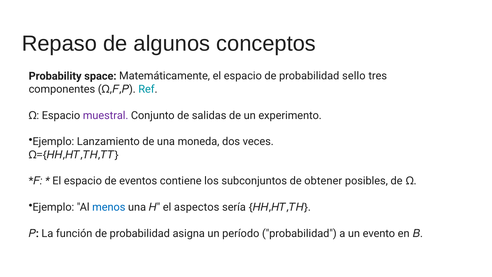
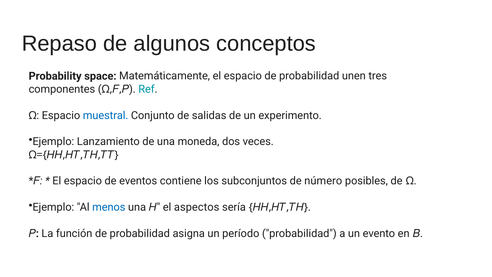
sello: sello -> unen
muestral colour: purple -> blue
obtener: obtener -> número
